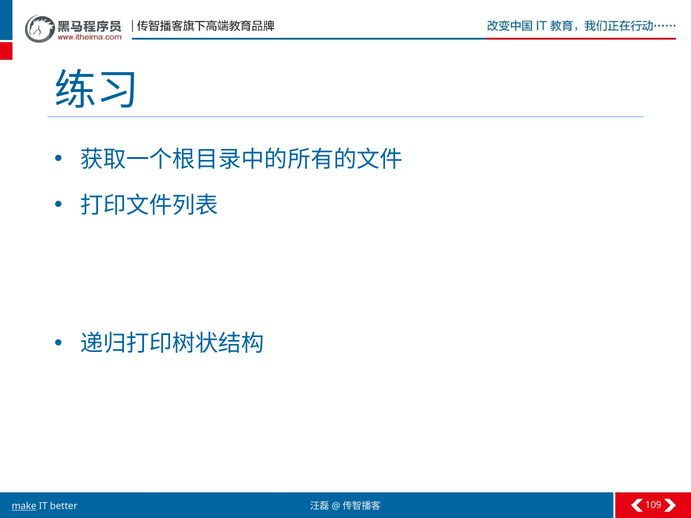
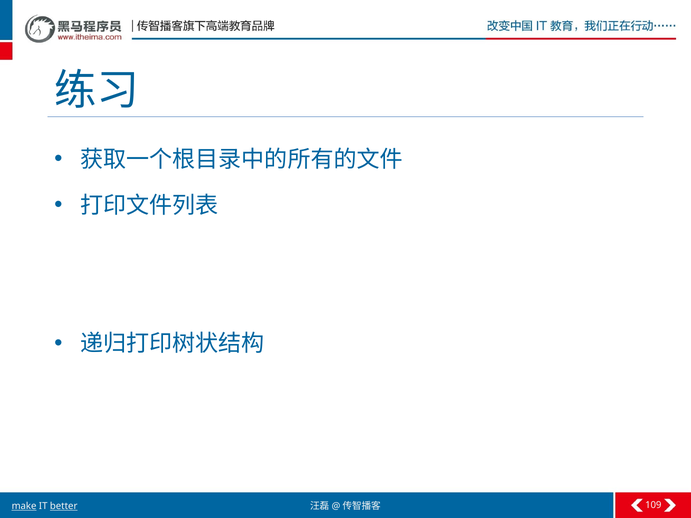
better underline: none -> present
